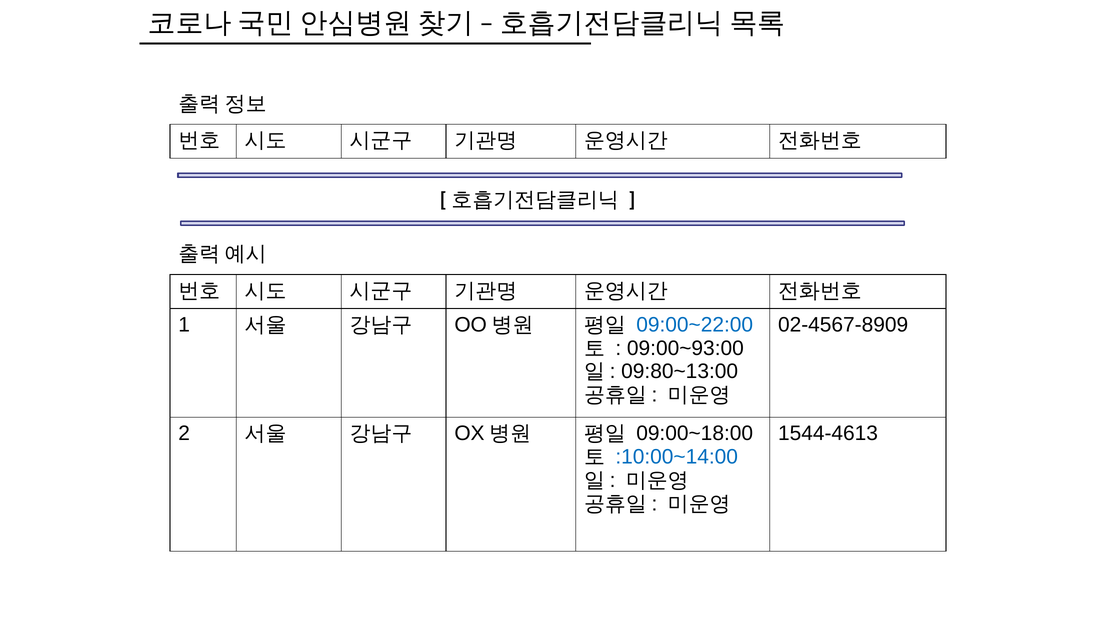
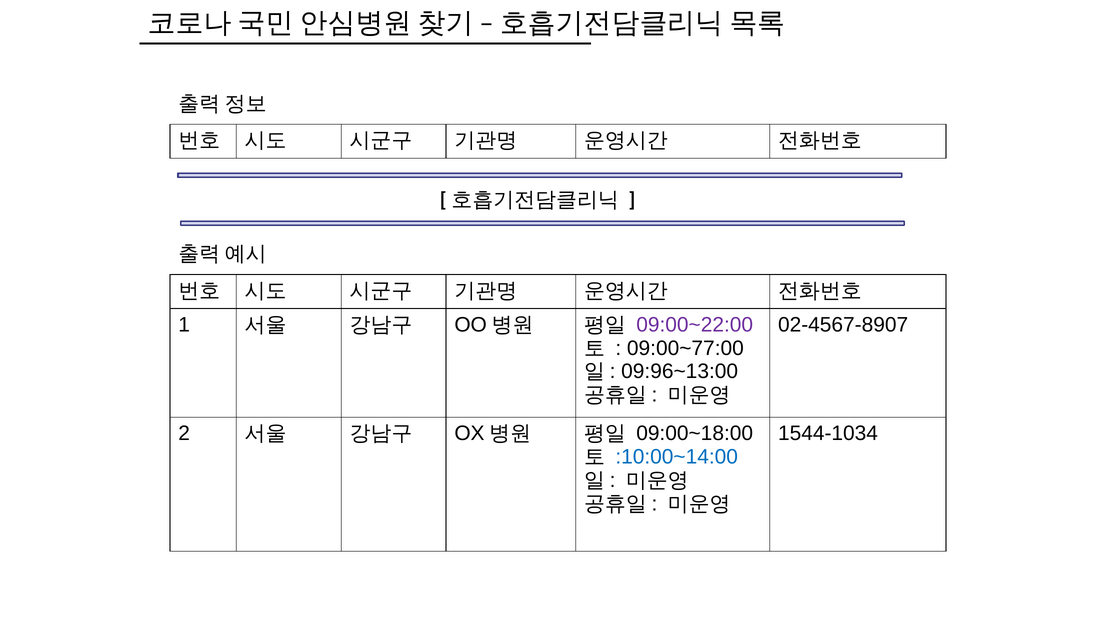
09:00~22:00 colour: blue -> purple
02-4567-8909: 02-4567-8909 -> 02-4567-8907
09:00~93:00: 09:00~93:00 -> 09:00~77:00
09:80~13:00: 09:80~13:00 -> 09:96~13:00
1544-4613: 1544-4613 -> 1544-1034
